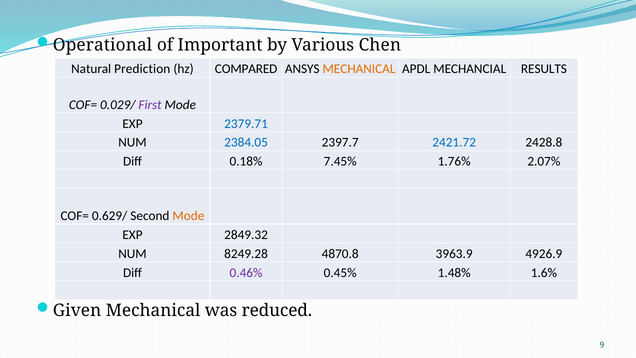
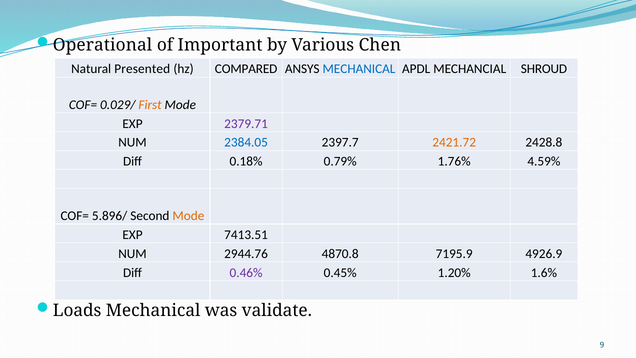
Prediction: Prediction -> Presented
MECHANICAL at (359, 69) colour: orange -> blue
RESULTS: RESULTS -> SHROUD
First colour: purple -> orange
2379.71 colour: blue -> purple
2421.72 colour: blue -> orange
7.45%: 7.45% -> 0.79%
2.07%: 2.07% -> 4.59%
0.629/: 0.629/ -> 5.896/
2849.32: 2849.32 -> 7413.51
8249.28: 8249.28 -> 2944.76
3963.9: 3963.9 -> 7195.9
1.48%: 1.48% -> 1.20%
Given: Given -> Loads
reduced: reduced -> validate
